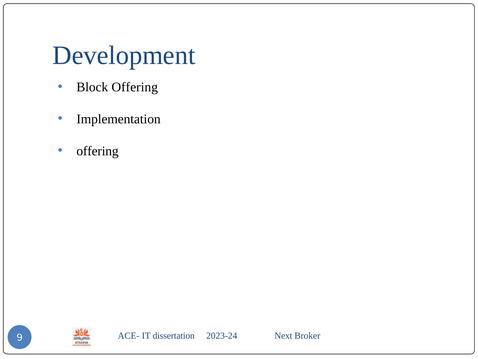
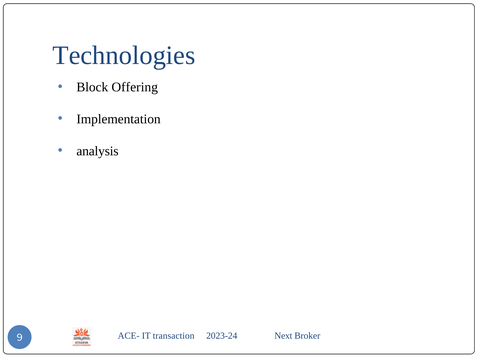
Development: Development -> Technologies
offering at (98, 151): offering -> analysis
dissertation: dissertation -> transaction
